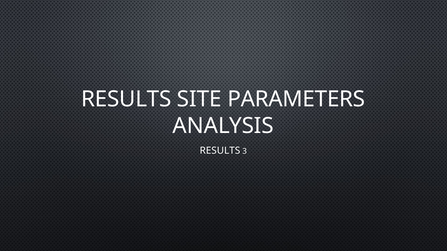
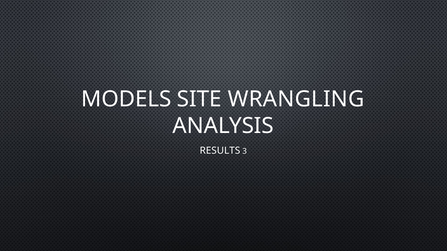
RESULTS at (126, 99): RESULTS -> MODELS
PARAMETERS: PARAMETERS -> WRANGLING
